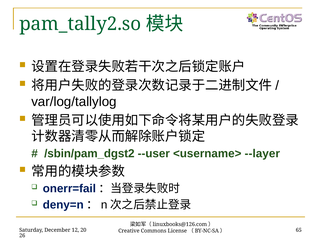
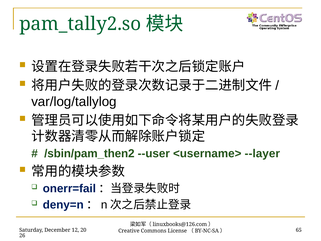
/sbin/pam_dgst2: /sbin/pam_dgst2 -> /sbin/pam_then2
